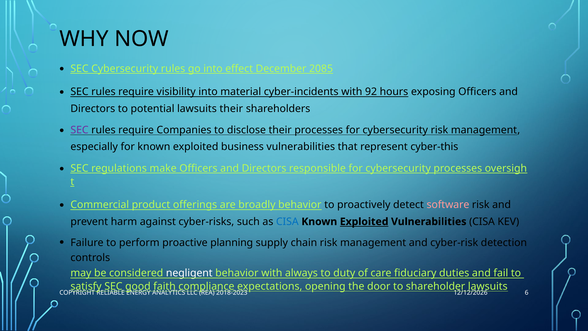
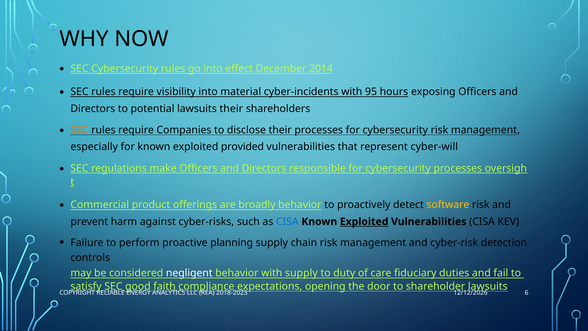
2085: 2085 -> 2014
92: 92 -> 95
SEC at (80, 130) colour: purple -> orange
business: business -> provided
cyber-this: cyber-this -> cyber-will
software colour: pink -> yellow
with always: always -> supply
